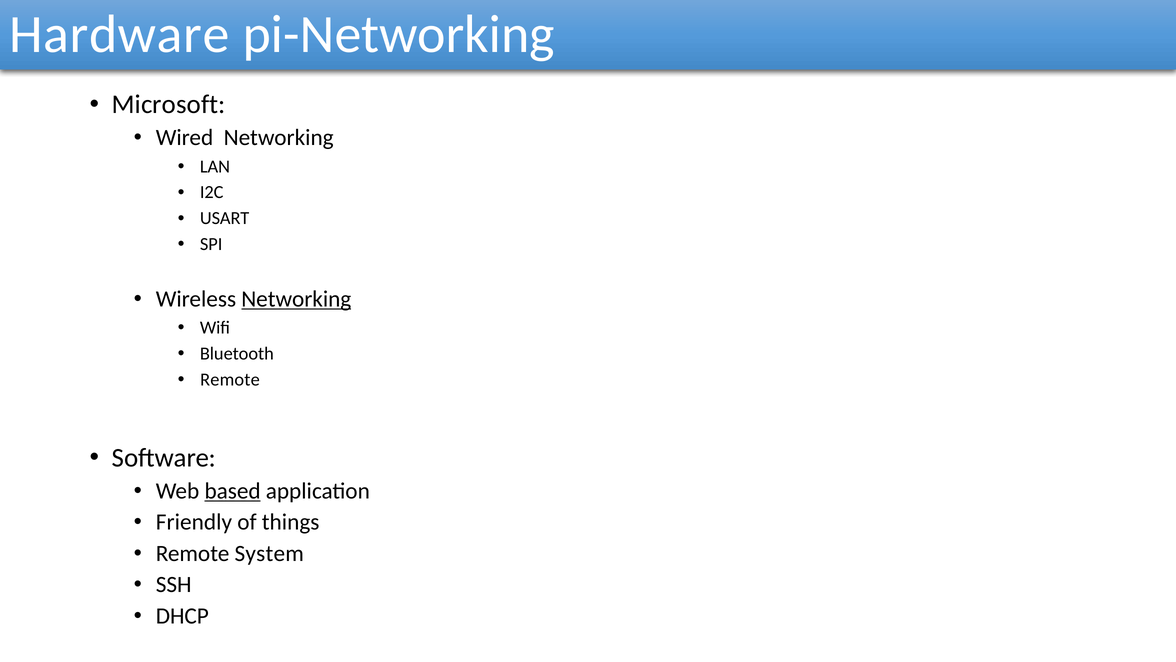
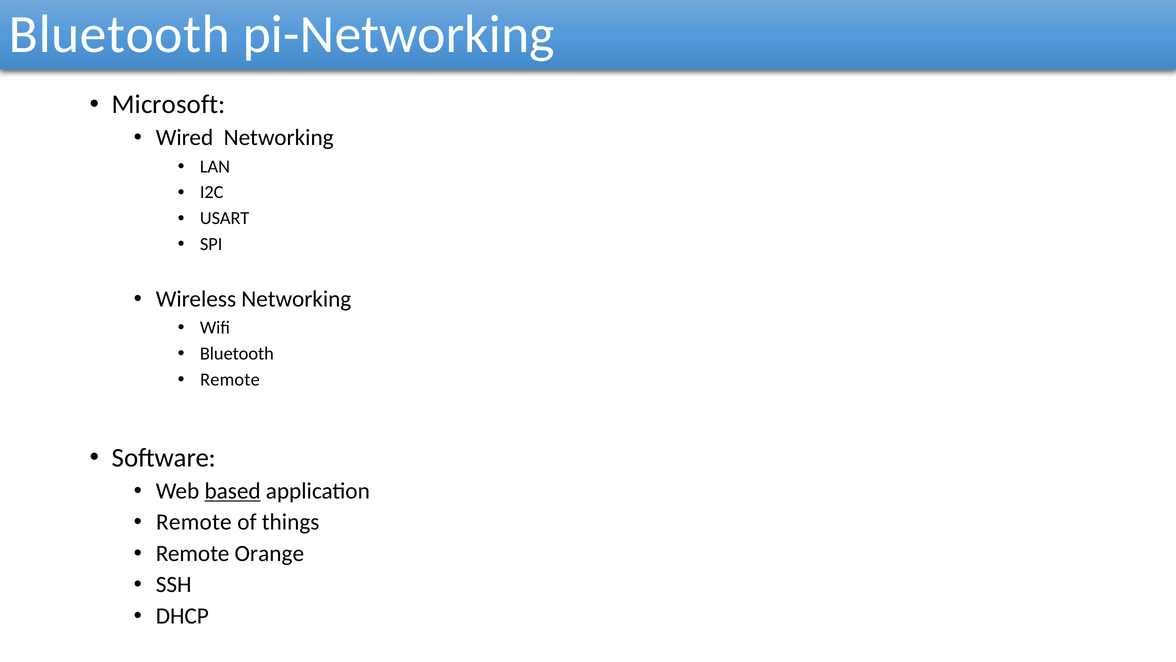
Hardware at (119, 34): Hardware -> Bluetooth
Networking at (296, 299) underline: present -> none
Friendly at (194, 522): Friendly -> Remote
System: System -> Orange
